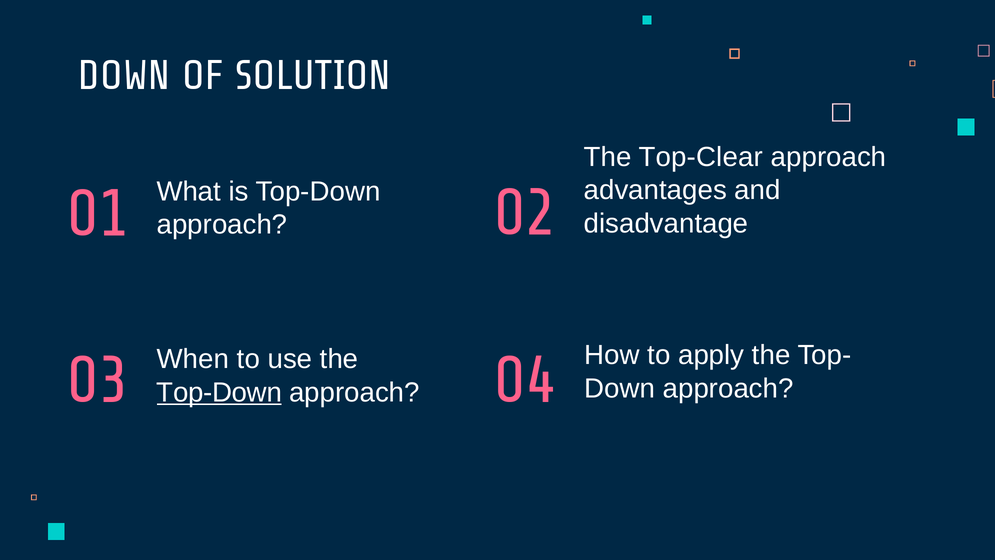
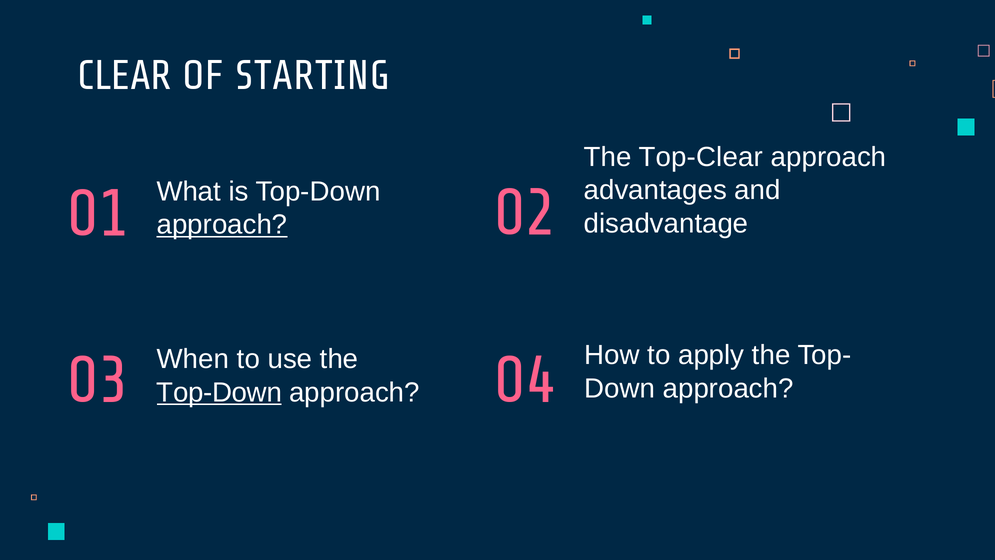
DOWN at (124, 76): DOWN -> CLEAR
SOLUTION: SOLUTION -> STARTING
approach at (222, 225) underline: none -> present
